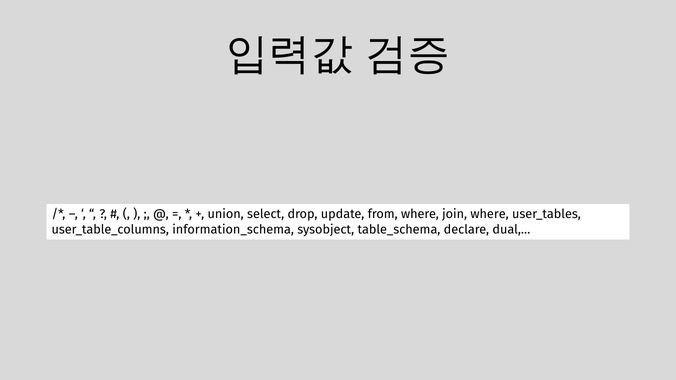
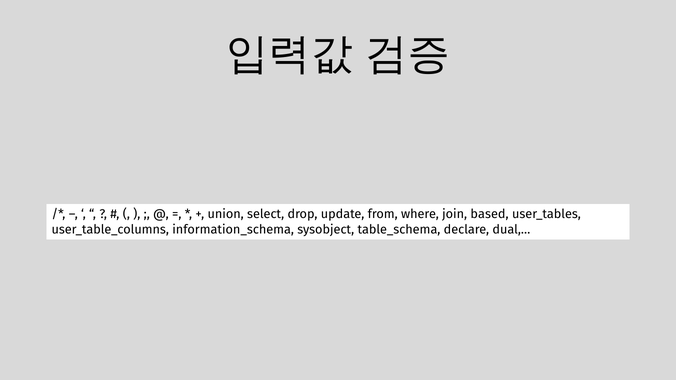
join where: where -> based
